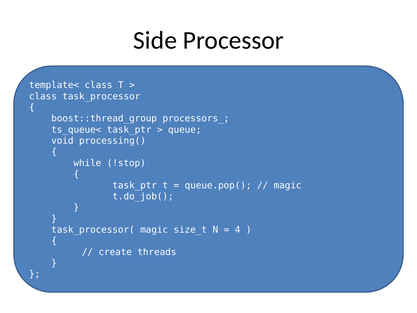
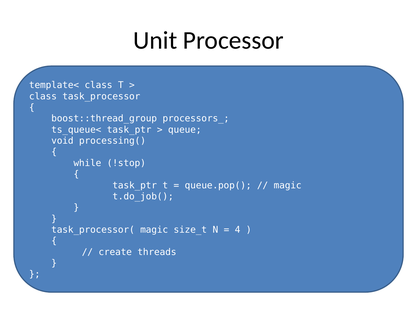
Side: Side -> Unit
